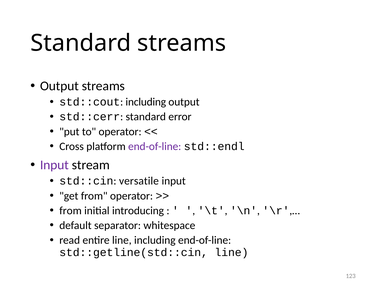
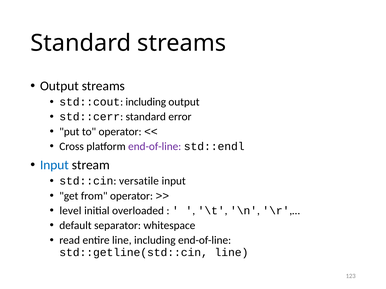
Input at (55, 165) colour: purple -> blue
from at (71, 211): from -> level
introducing: introducing -> overloaded
